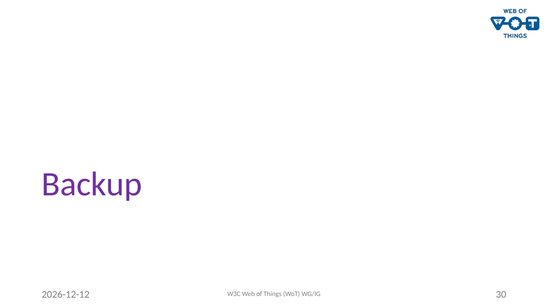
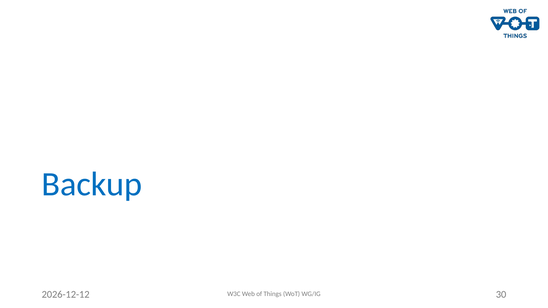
Backup colour: purple -> blue
